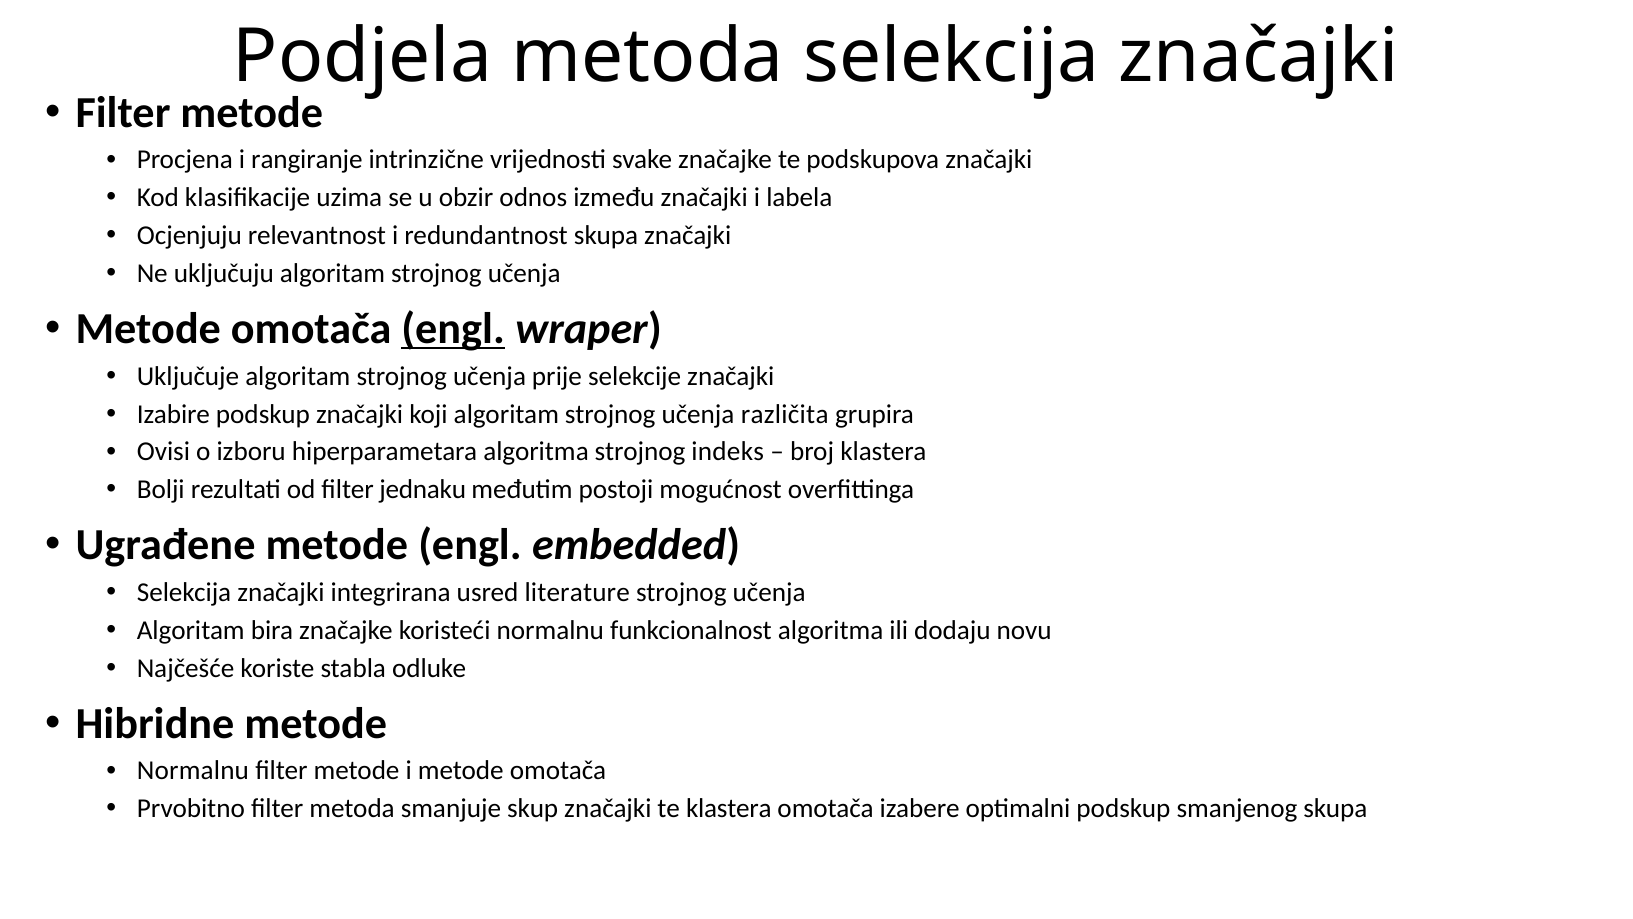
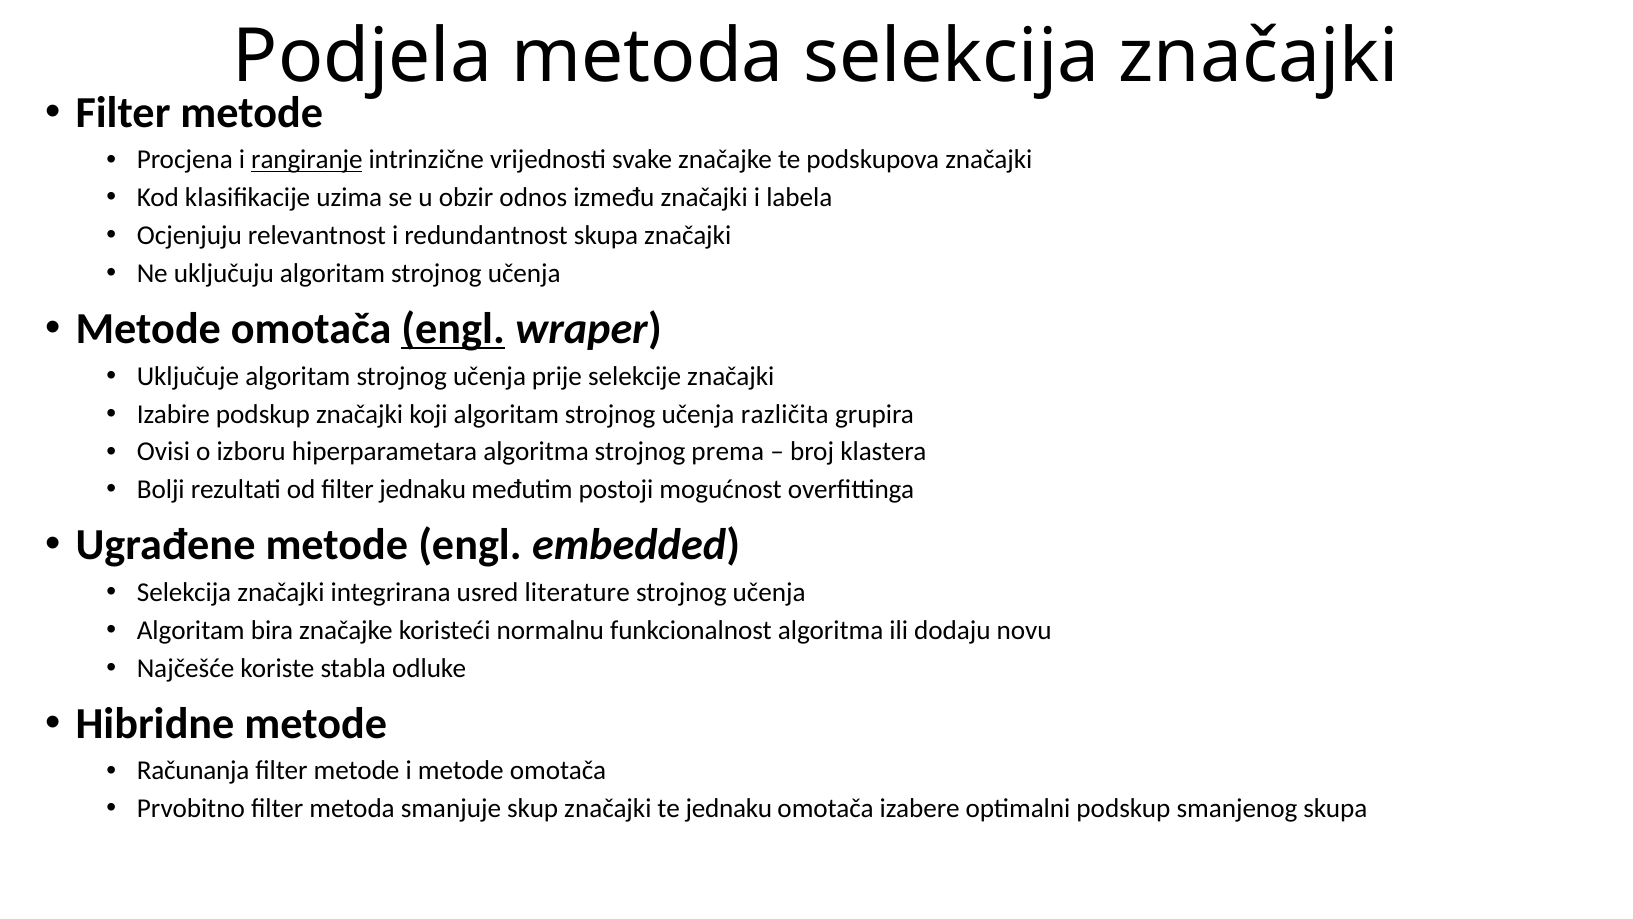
rangiranje underline: none -> present
indeks: indeks -> prema
Normalnu at (193, 770): Normalnu -> Računanja
te klastera: klastera -> jednaku
